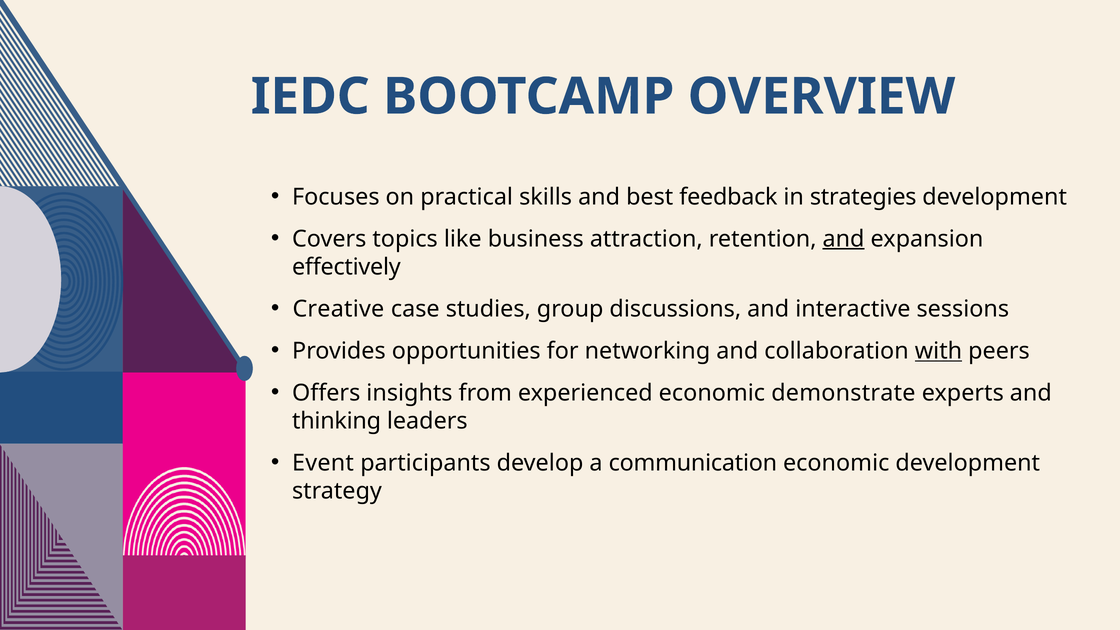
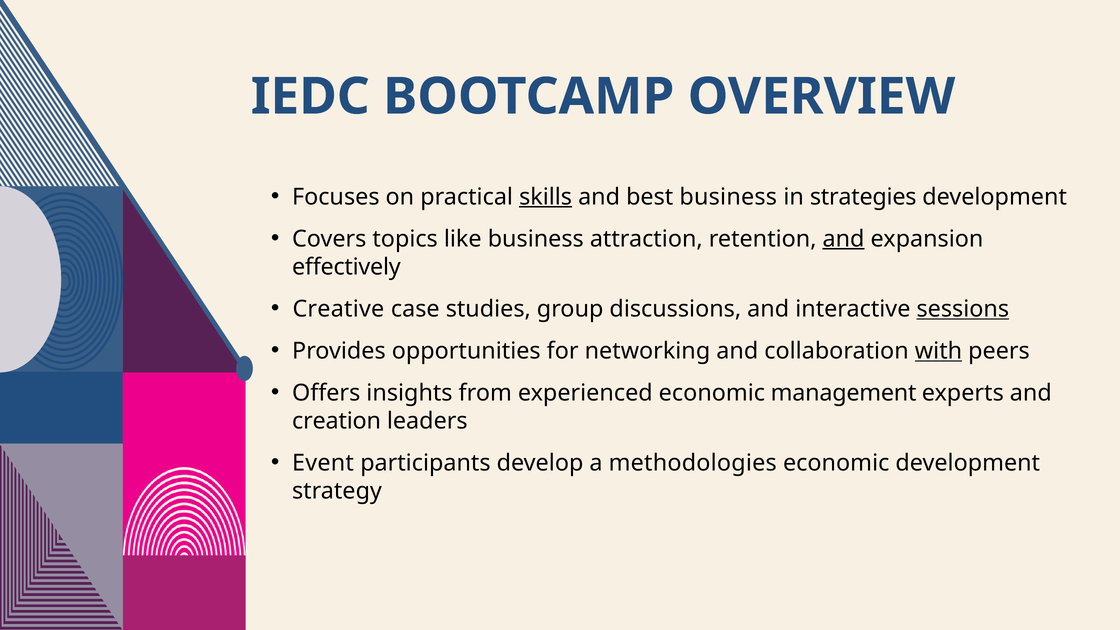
skills underline: none -> present
best feedback: feedback -> business
sessions underline: none -> present
demonstrate: demonstrate -> management
thinking: thinking -> creation
communication: communication -> methodologies
